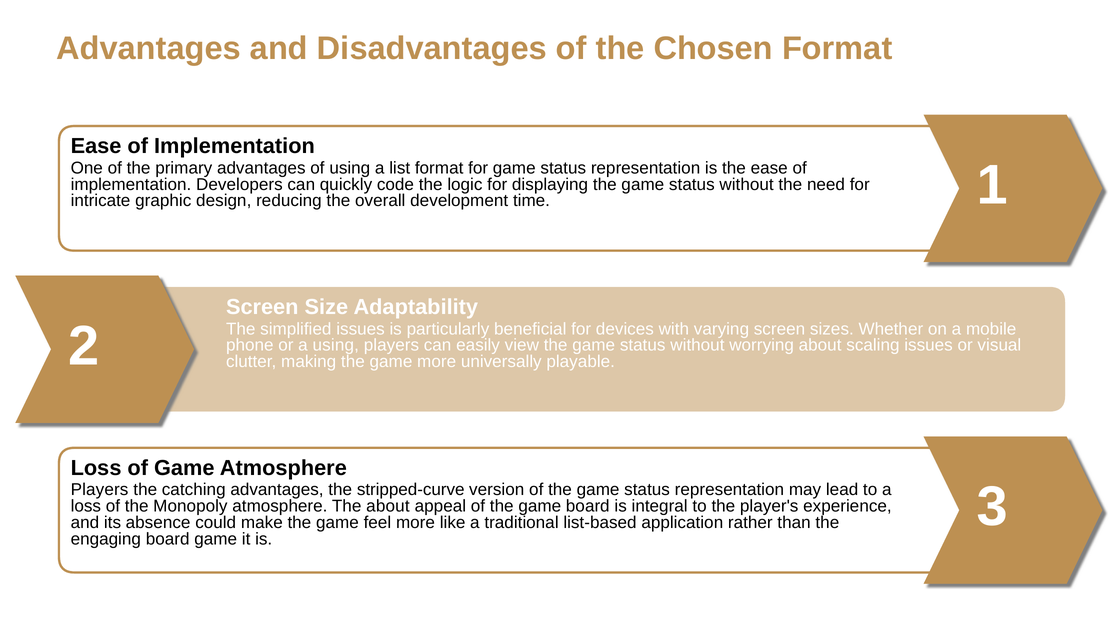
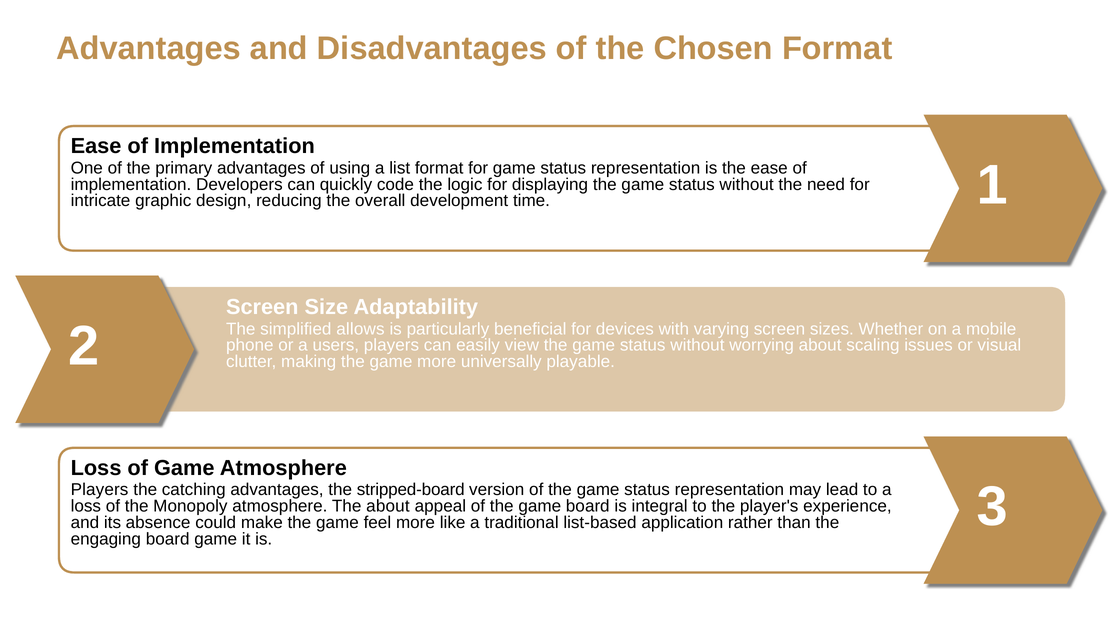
simplified issues: issues -> allows
a using: using -> users
stripped-curve: stripped-curve -> stripped-board
